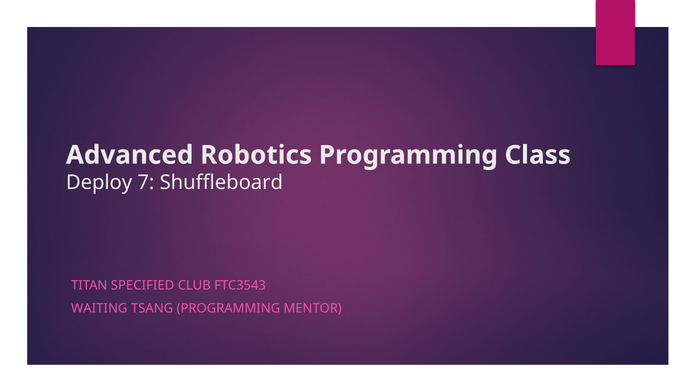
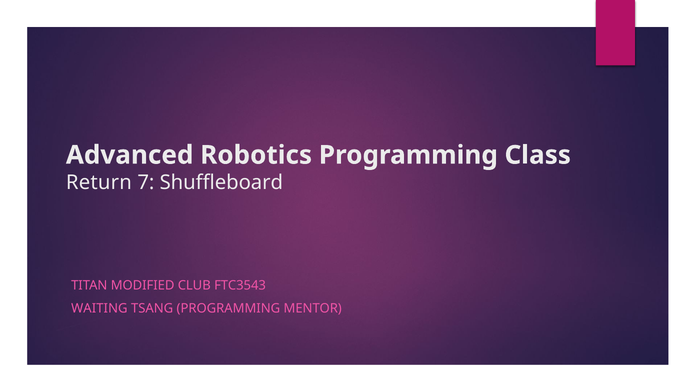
Deploy: Deploy -> Return
SPECIFIED: SPECIFIED -> MODIFIED
